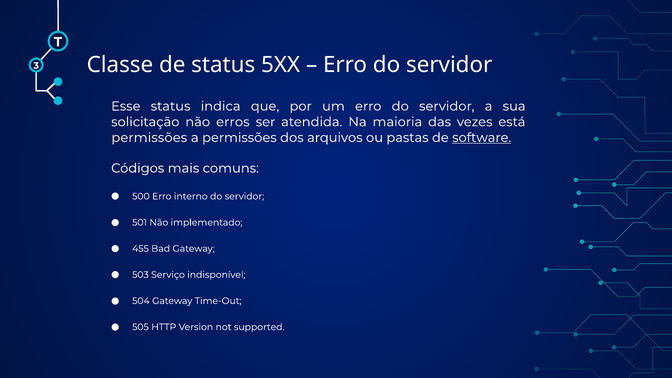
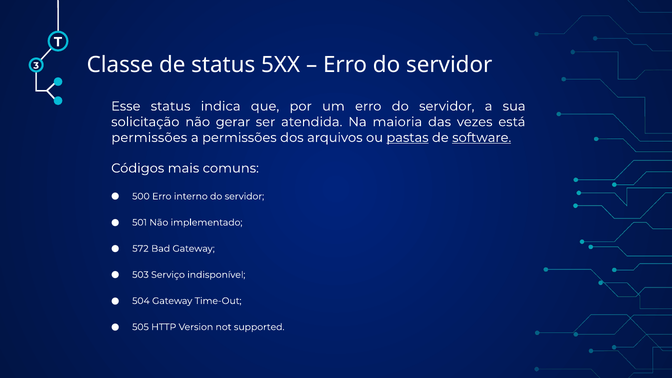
erros: erros -> gerar
pastas underline: none -> present
455: 455 -> 572
